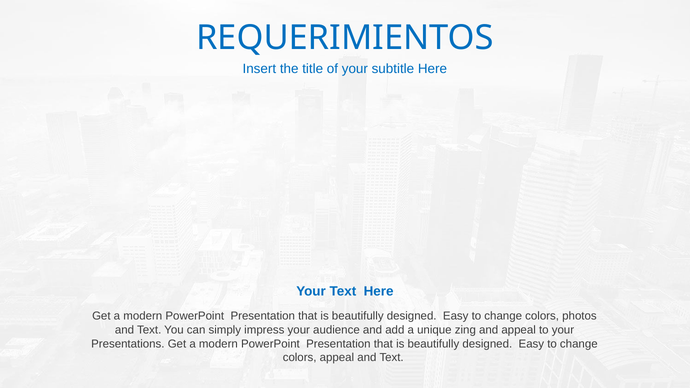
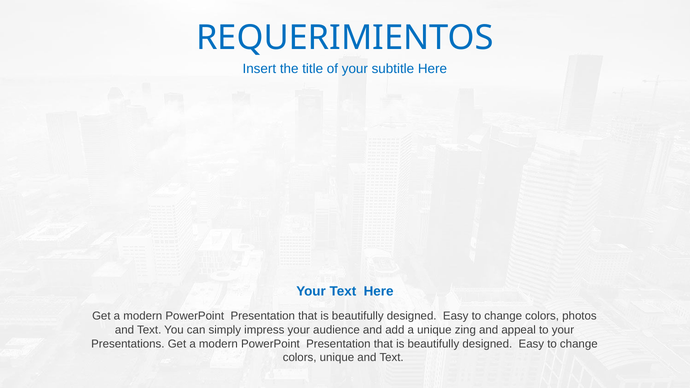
colors appeal: appeal -> unique
